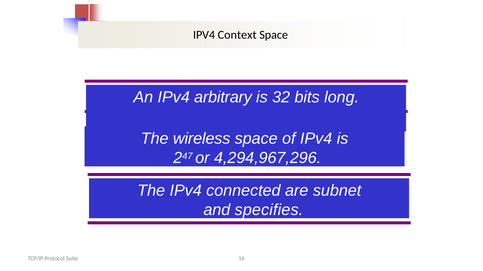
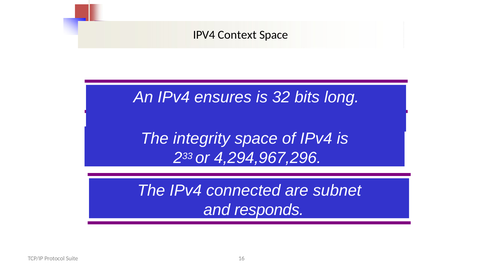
arbitrary: arbitrary -> ensures
wireless: wireless -> integrity
47: 47 -> 33
specifies: specifies -> responds
